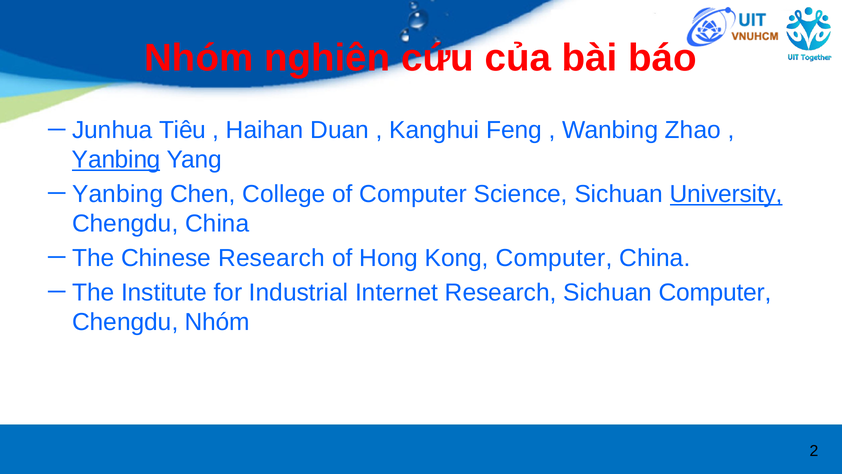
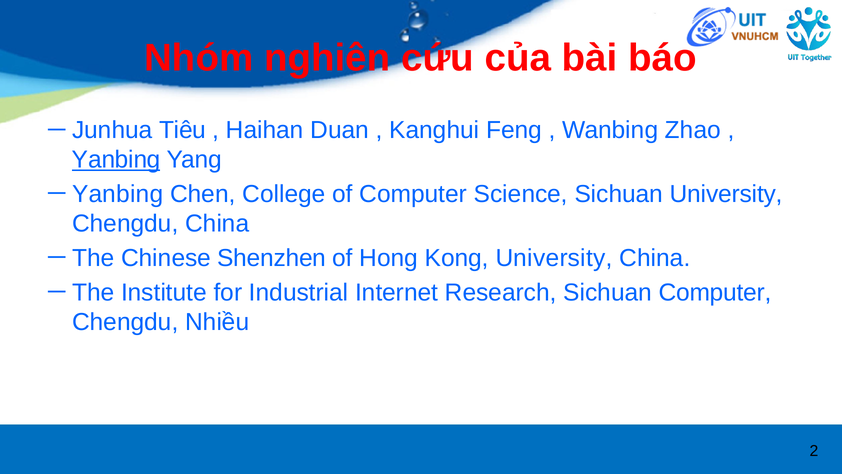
University at (726, 194) underline: present -> none
Chinese Research: Research -> Shenzhen
Kong Computer: Computer -> University
Chengdu Nhóm: Nhóm -> Nhiều
